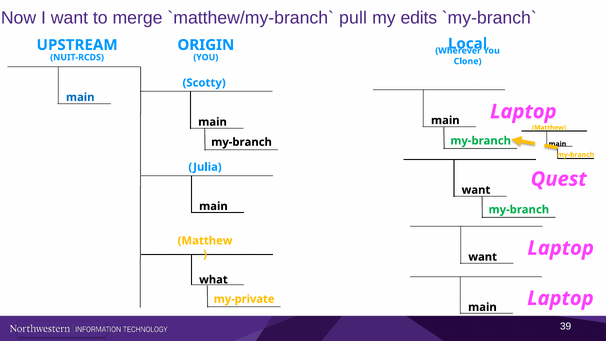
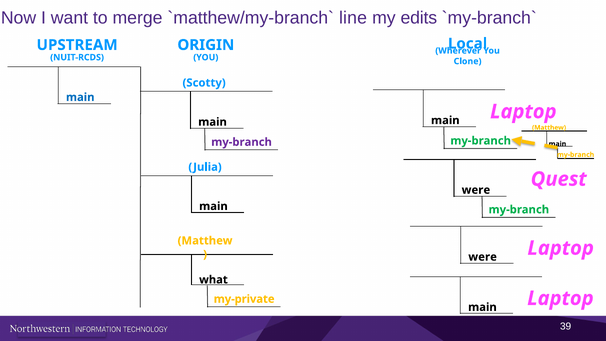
pull: pull -> line
my-branch at (242, 142) colour: black -> purple
want at (476, 190): want -> were
want at (483, 257): want -> were
